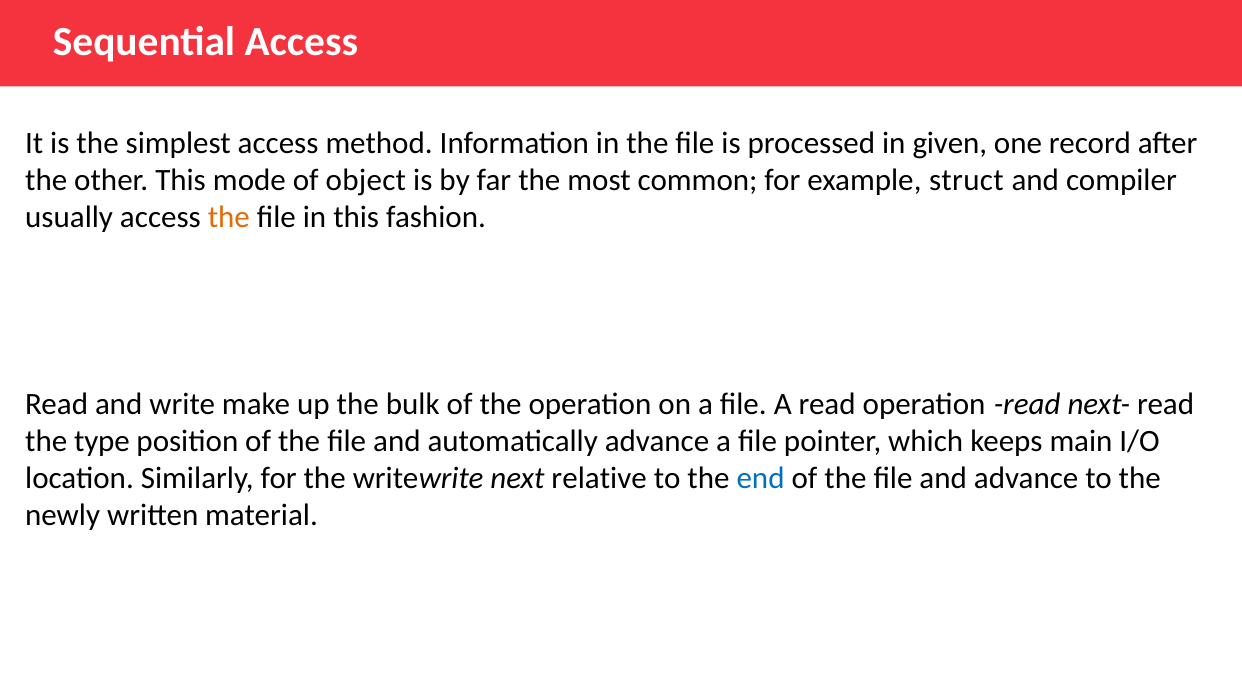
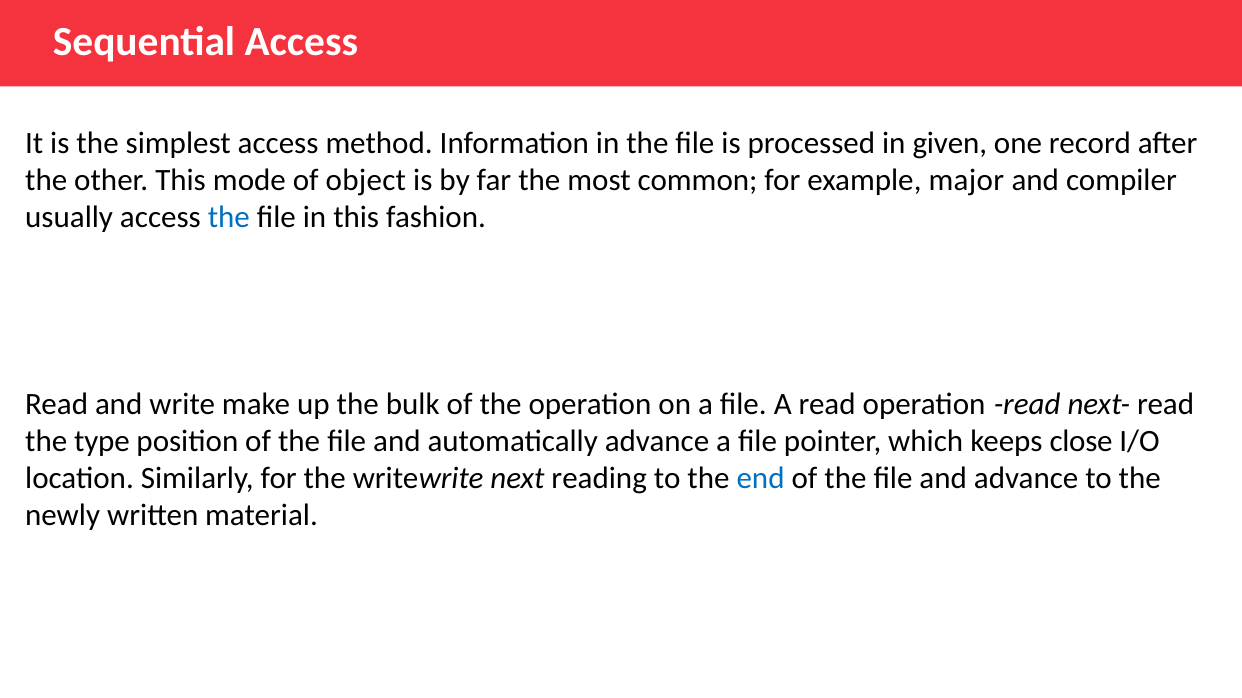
struct: struct -> major
the at (229, 218) colour: orange -> blue
main: main -> close
relative: relative -> reading
